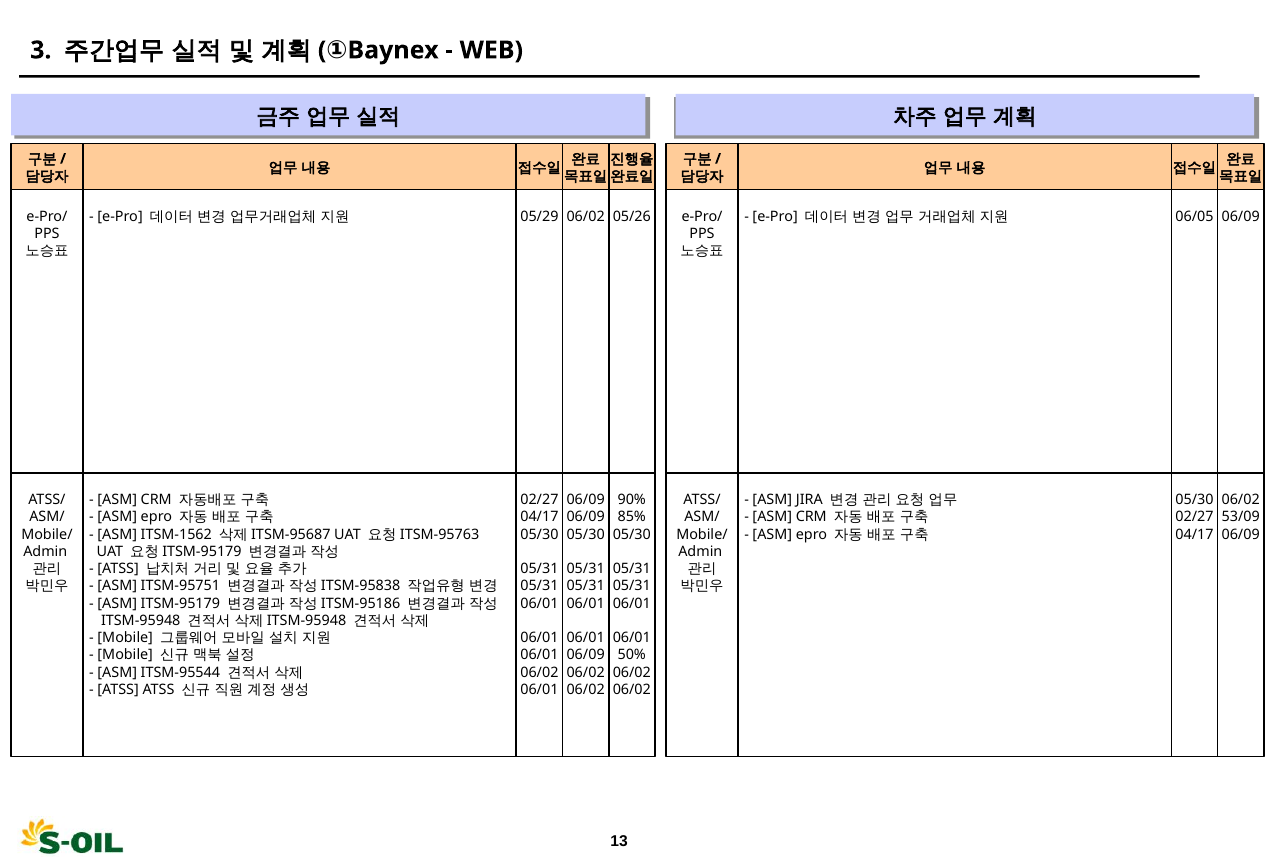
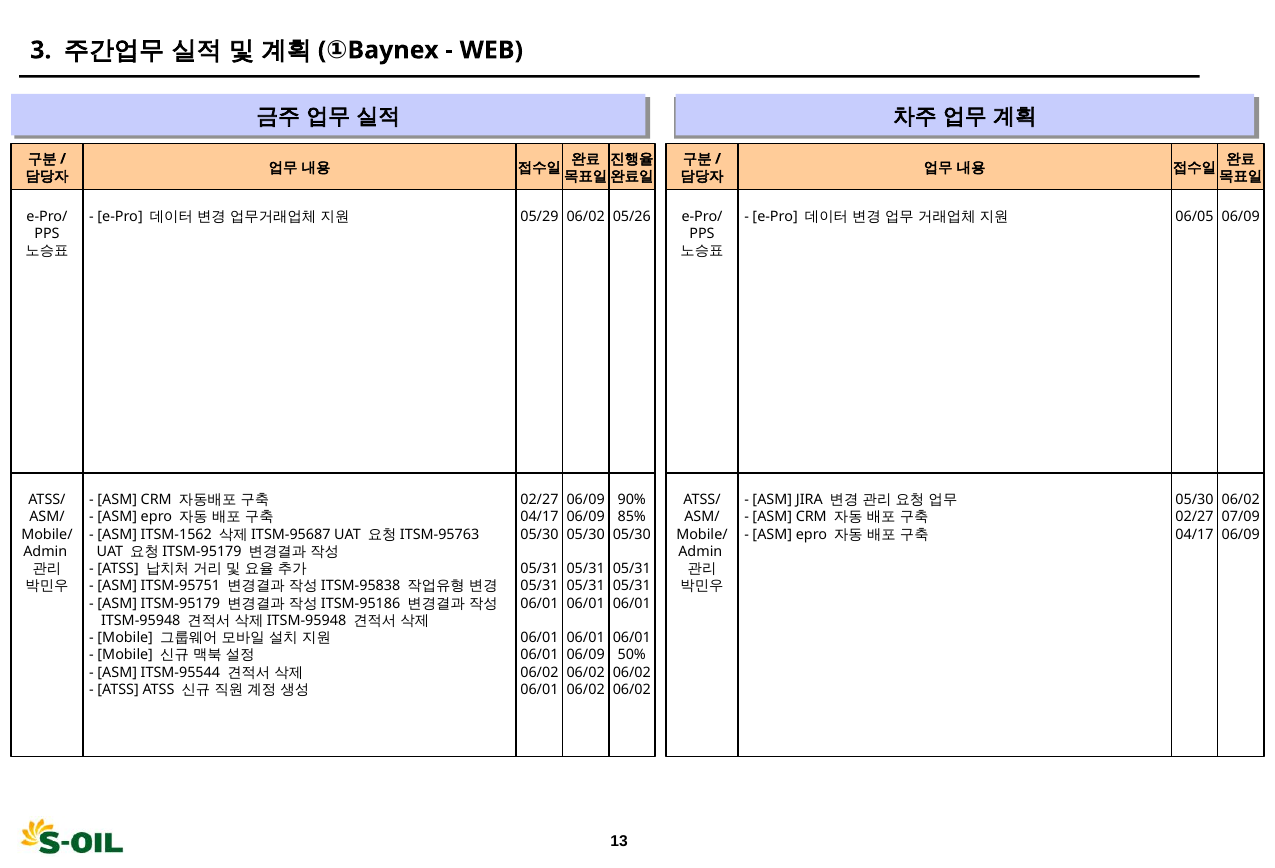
53/09: 53/09 -> 07/09
